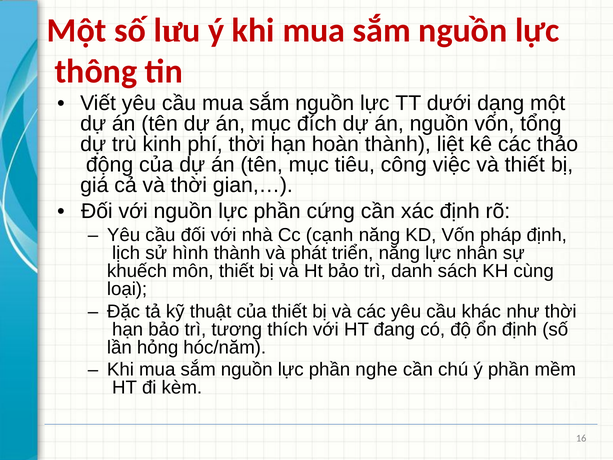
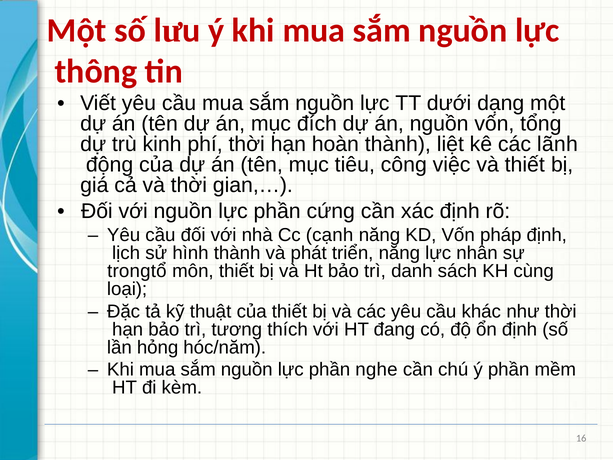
thảo: thảo -> lãnh
khuếch: khuếch -> trongtổ
